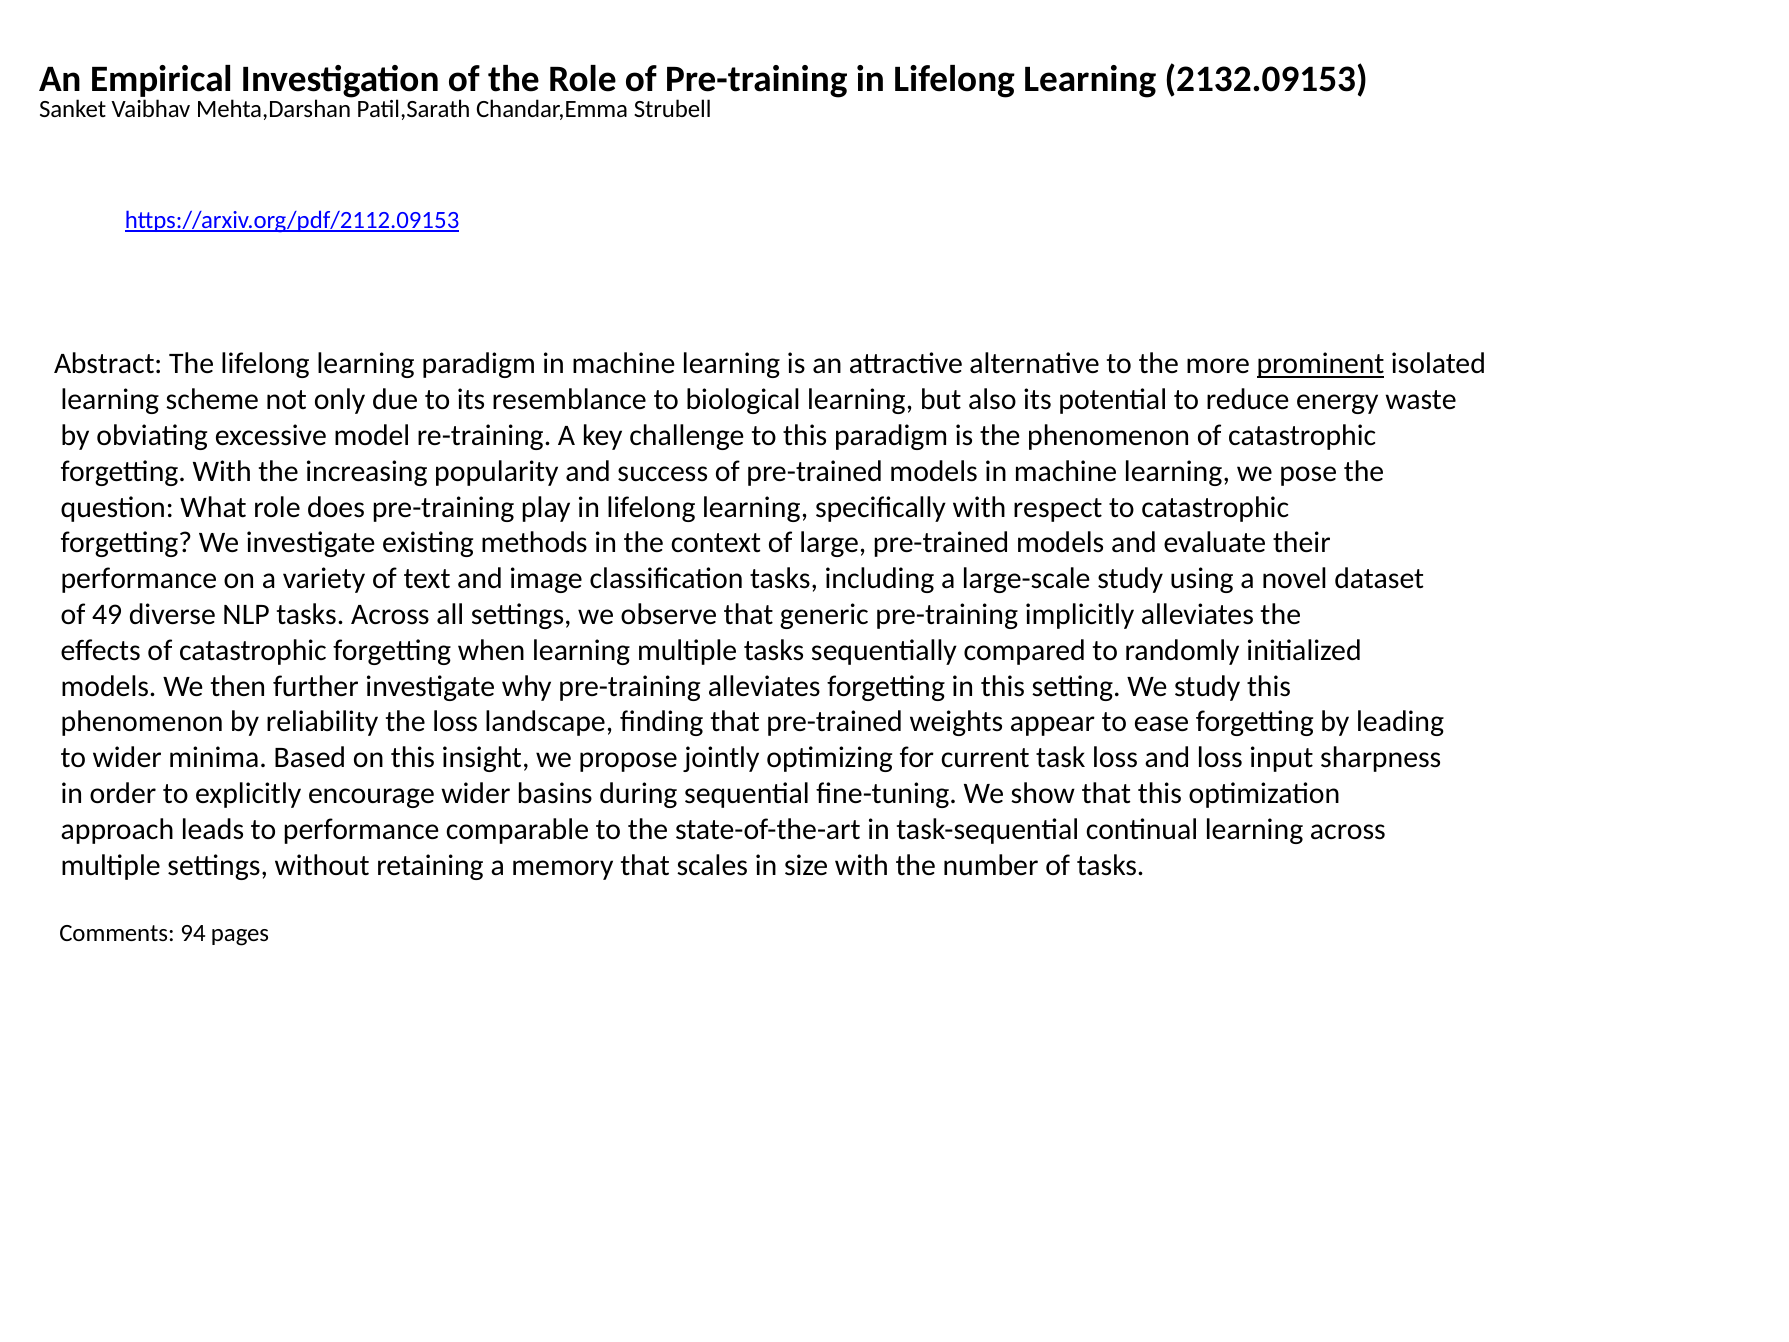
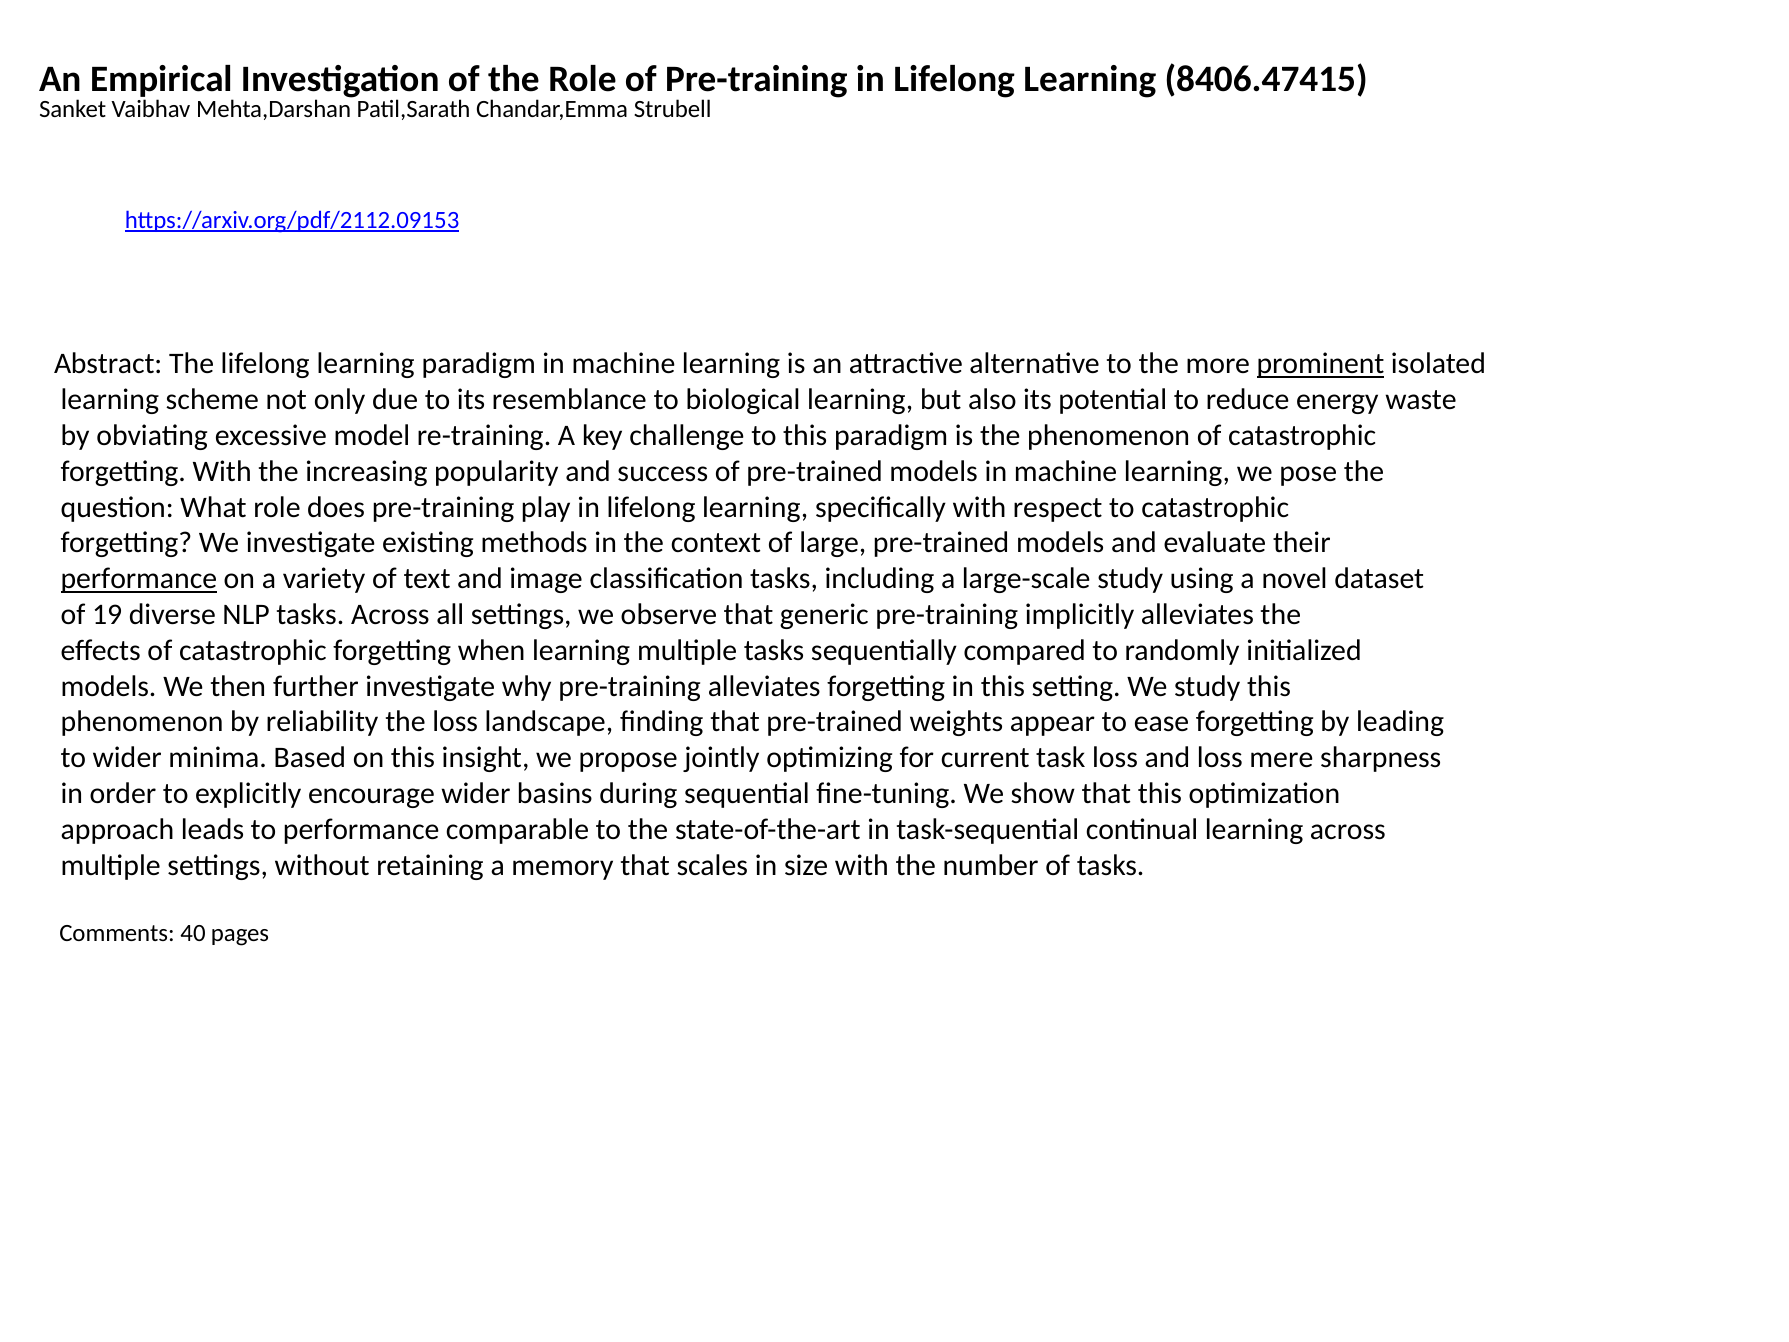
2132.09153: 2132.09153 -> 8406.47415
performance at (139, 579) underline: none -> present
49: 49 -> 19
input: input -> mere
94: 94 -> 40
